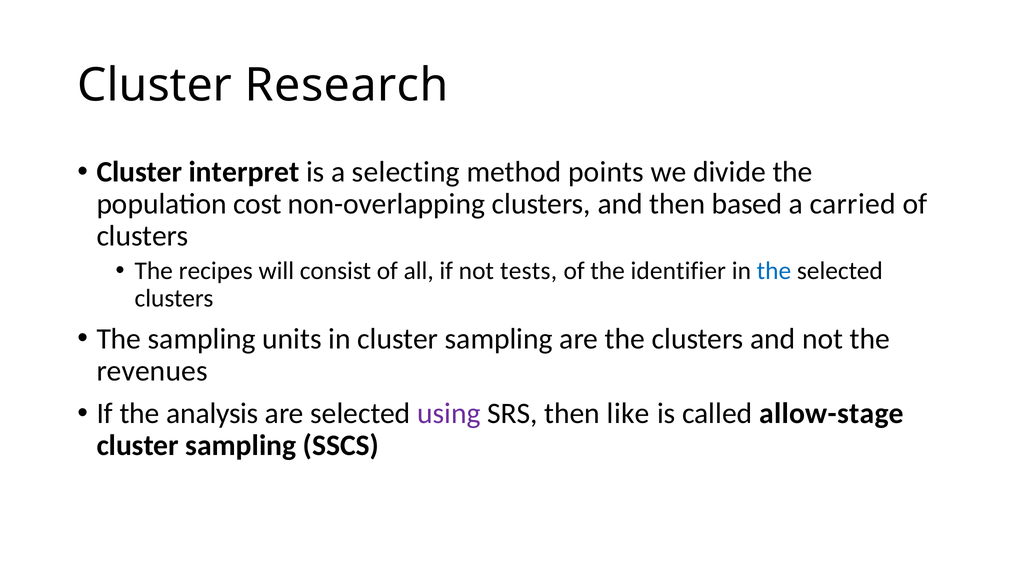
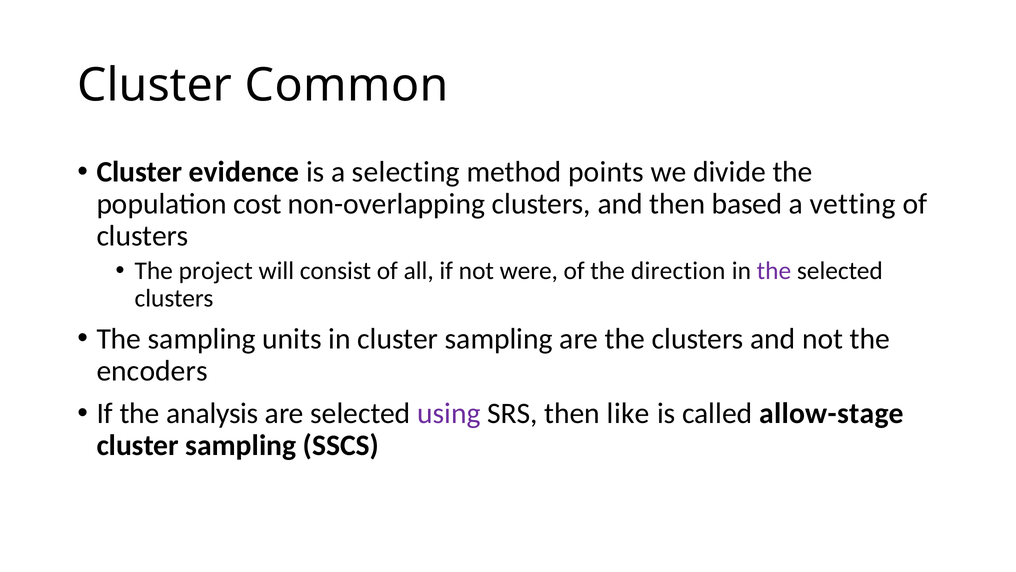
Research: Research -> Common
interpret: interpret -> evidence
carried: carried -> vetting
recipes: recipes -> project
tests: tests -> were
identifier: identifier -> direction
the at (774, 271) colour: blue -> purple
revenues: revenues -> encoders
